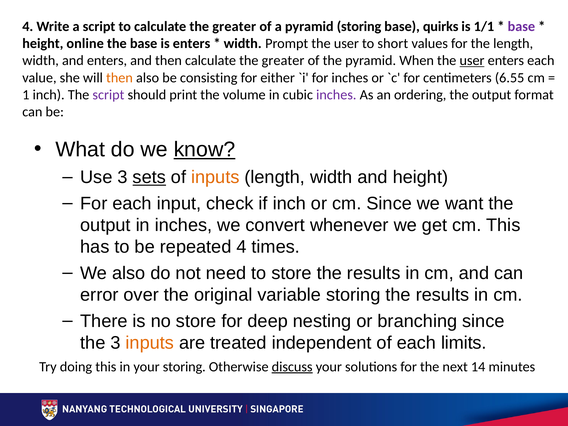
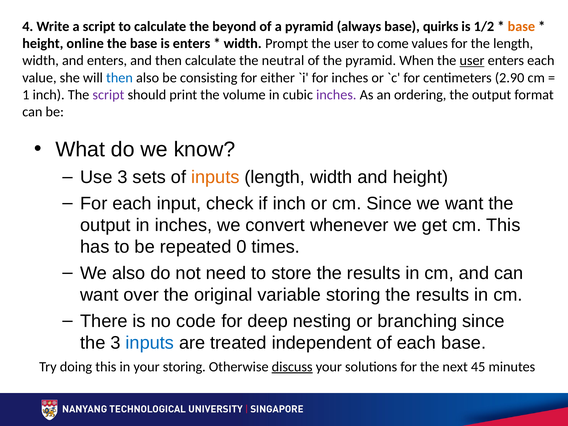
to calculate the greater: greater -> beyond
pyramid storing: storing -> always
1/1: 1/1 -> 1/2
base at (521, 27) colour: purple -> orange
short: short -> come
then calculate the greater: greater -> neutral
then at (119, 78) colour: orange -> blue
6.55: 6.55 -> 2.90
know underline: present -> none
sets underline: present -> none
repeated 4: 4 -> 0
error at (99, 295): error -> want
no store: store -> code
inputs at (150, 343) colour: orange -> blue
each limits: limits -> base
14: 14 -> 45
